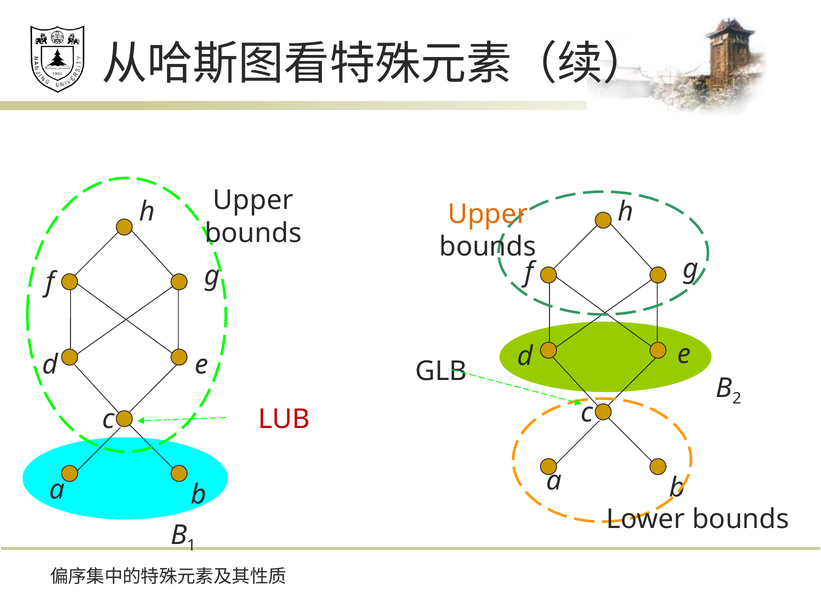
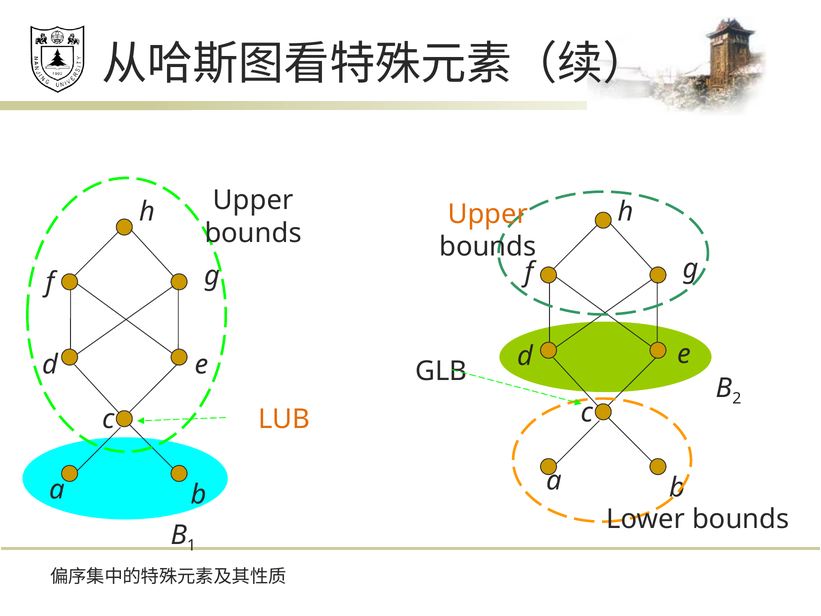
LUB colour: red -> orange
